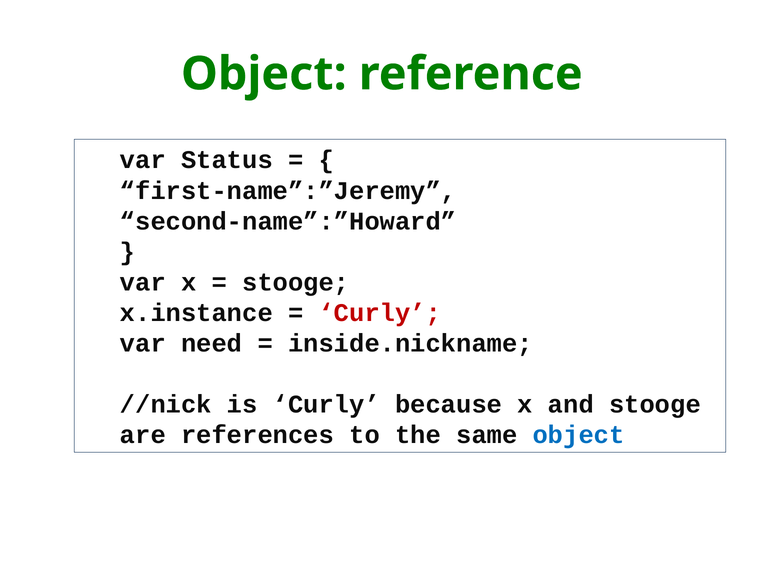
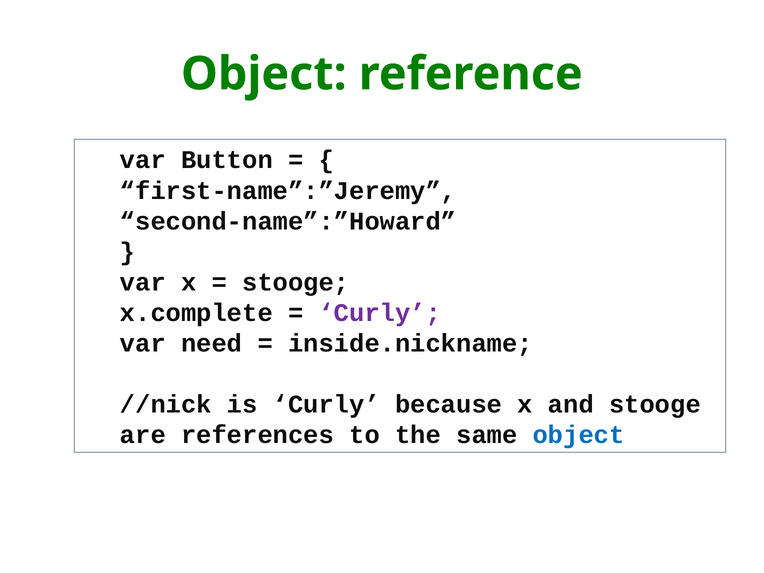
Status: Status -> Button
x.instance: x.instance -> x.complete
Curly at (380, 313) colour: red -> purple
